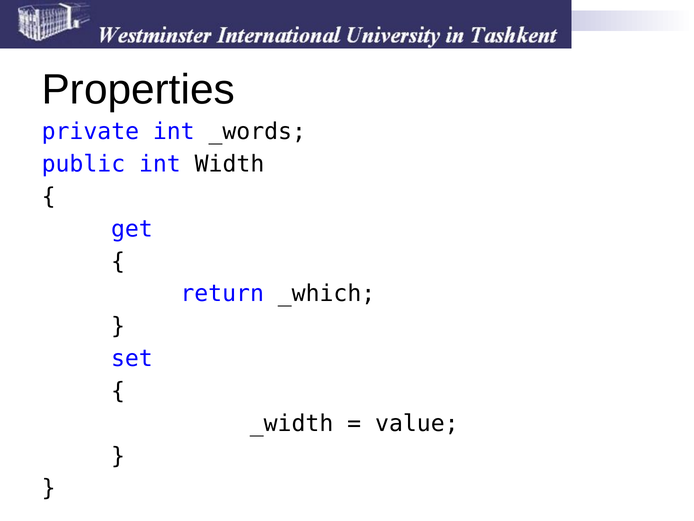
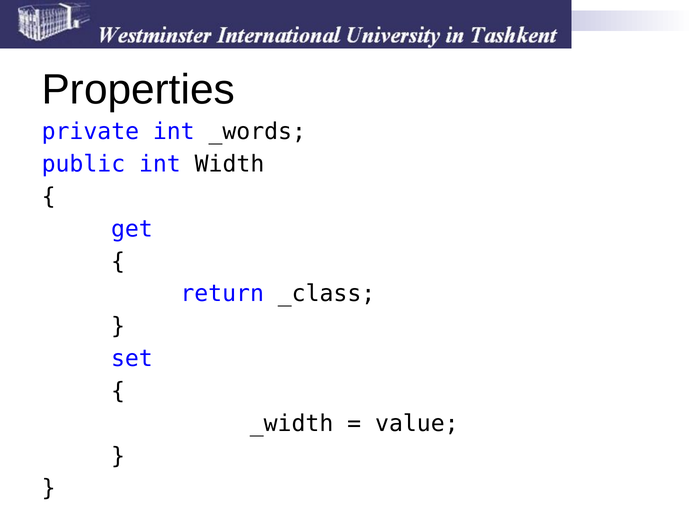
_which: _which -> _class
